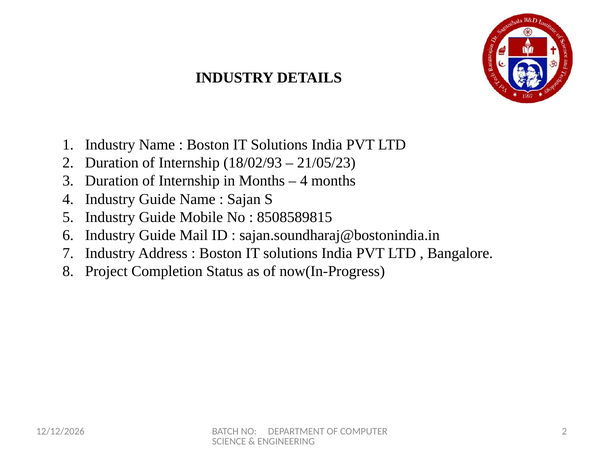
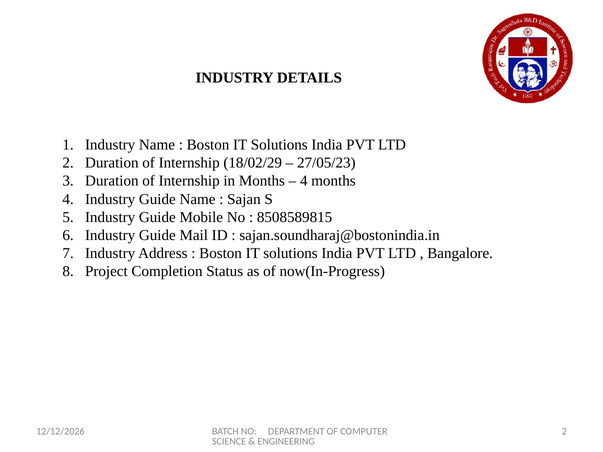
18/02/93: 18/02/93 -> 18/02/29
21/05/23: 21/05/23 -> 27/05/23
